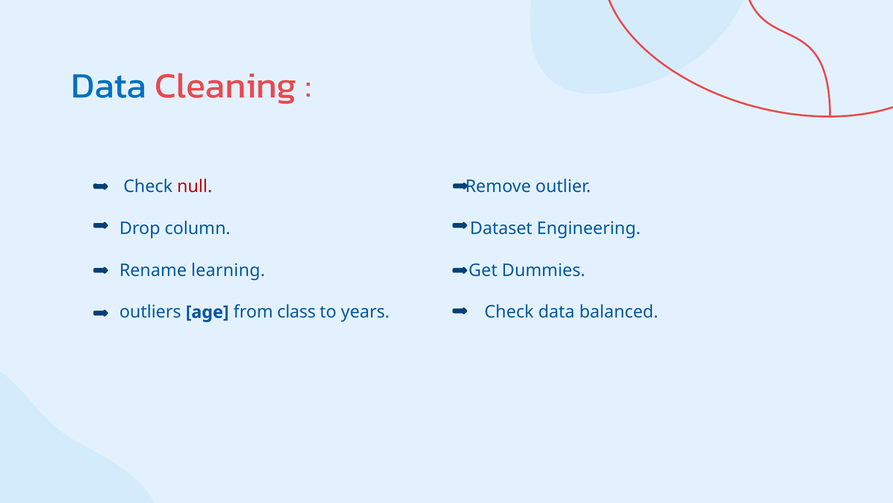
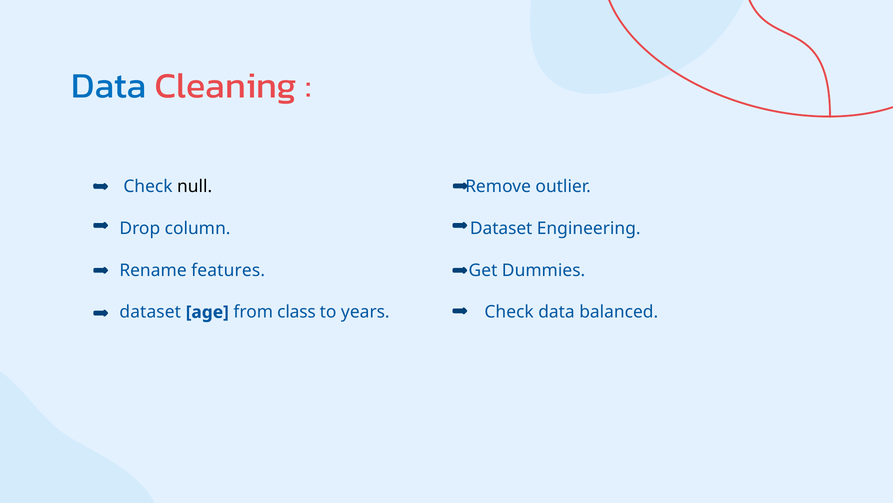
null colour: red -> black
learning: learning -> features
outliers at (150, 312): outliers -> dataset
